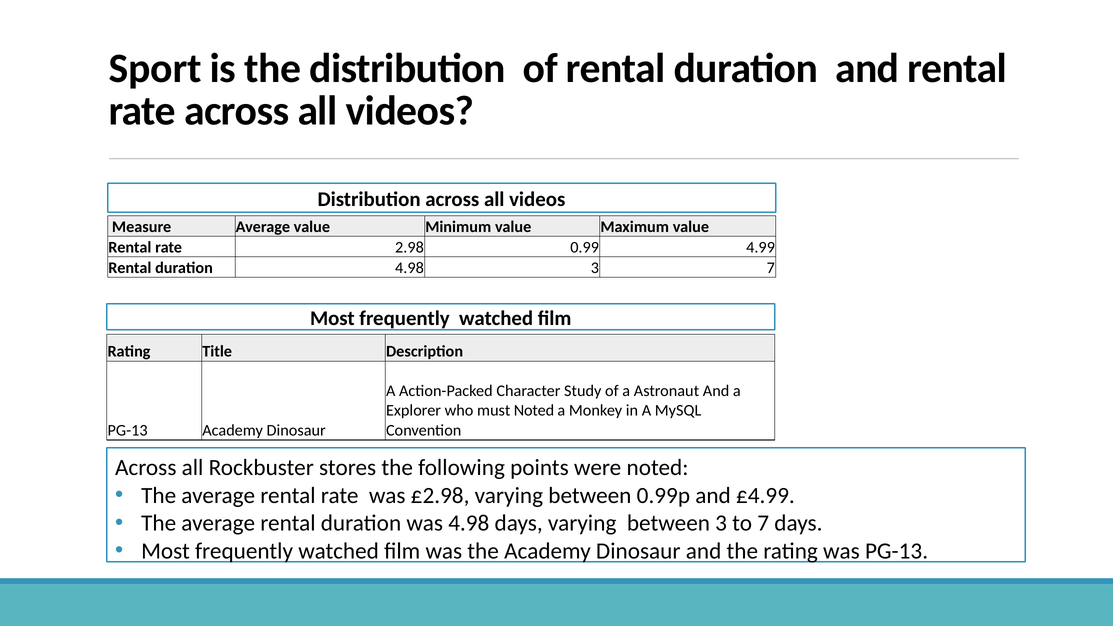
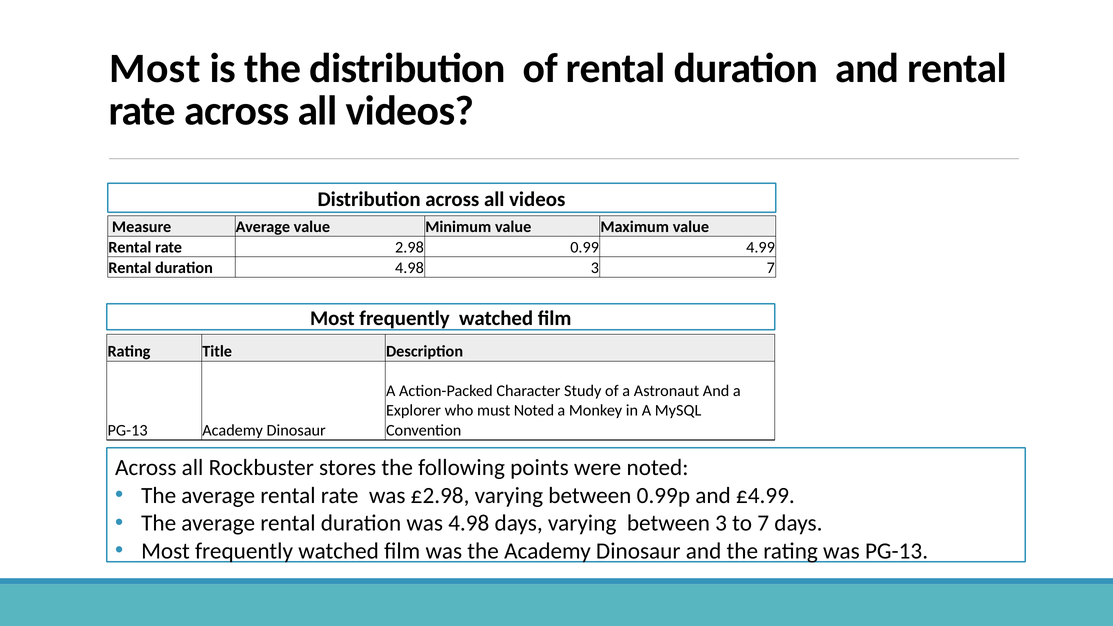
Sport at (155, 68): Sport -> Most
